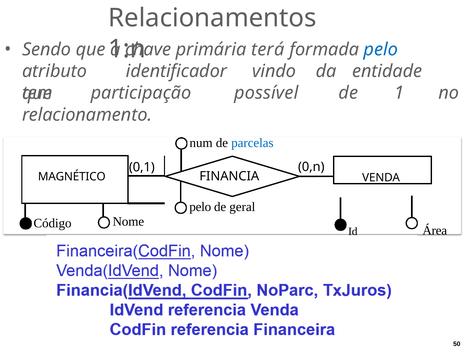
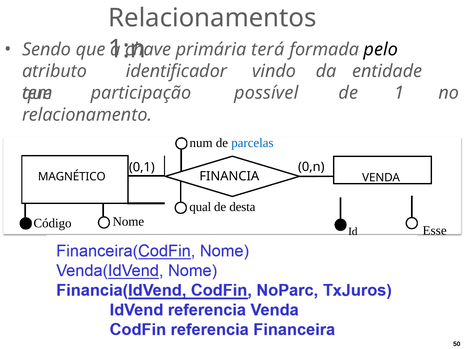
pelo at (381, 50) colour: blue -> black
pelo at (200, 207): pelo -> qual
geral: geral -> desta
Área: Área -> Esse
